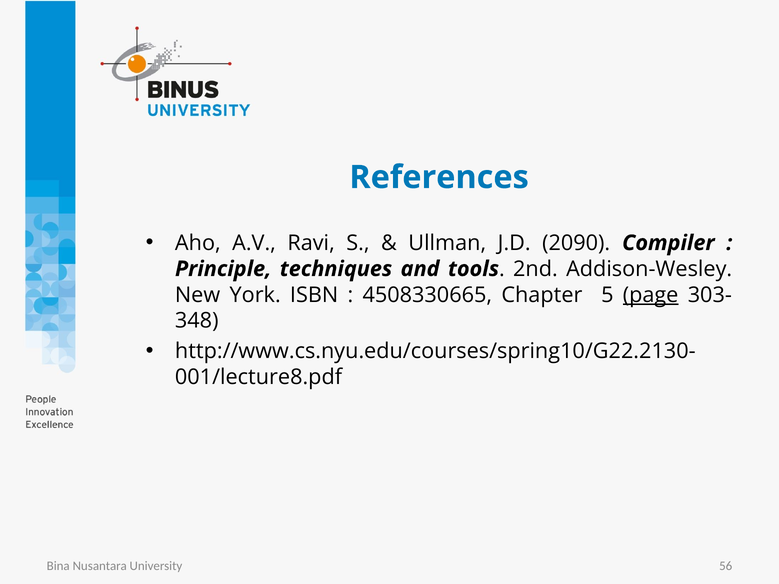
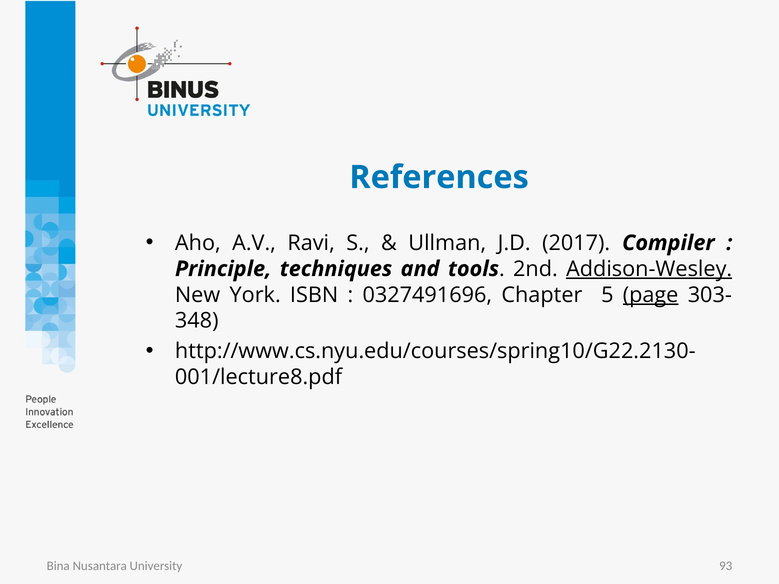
2090: 2090 -> 2017
Addison-Wesley underline: none -> present
4508330665: 4508330665 -> 0327491696
56: 56 -> 93
